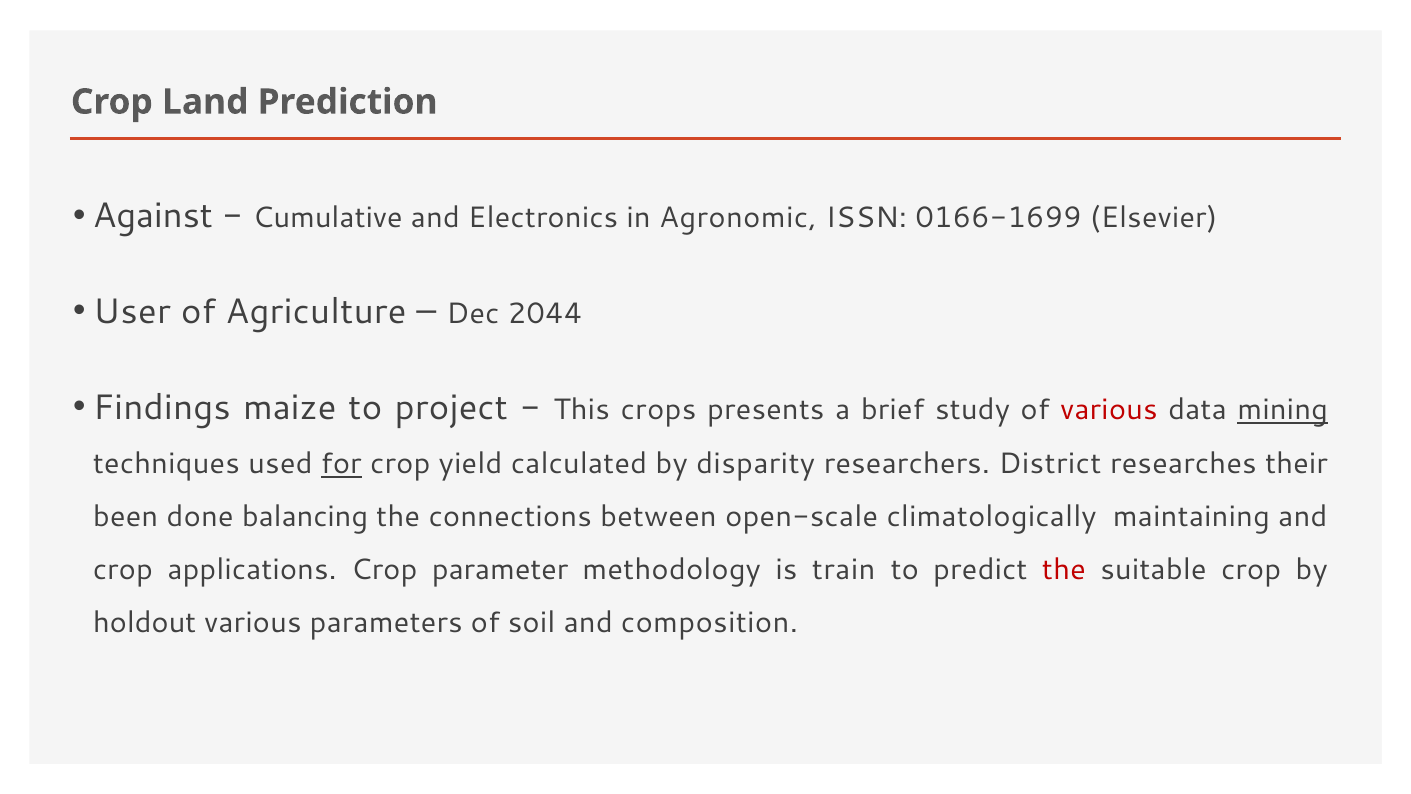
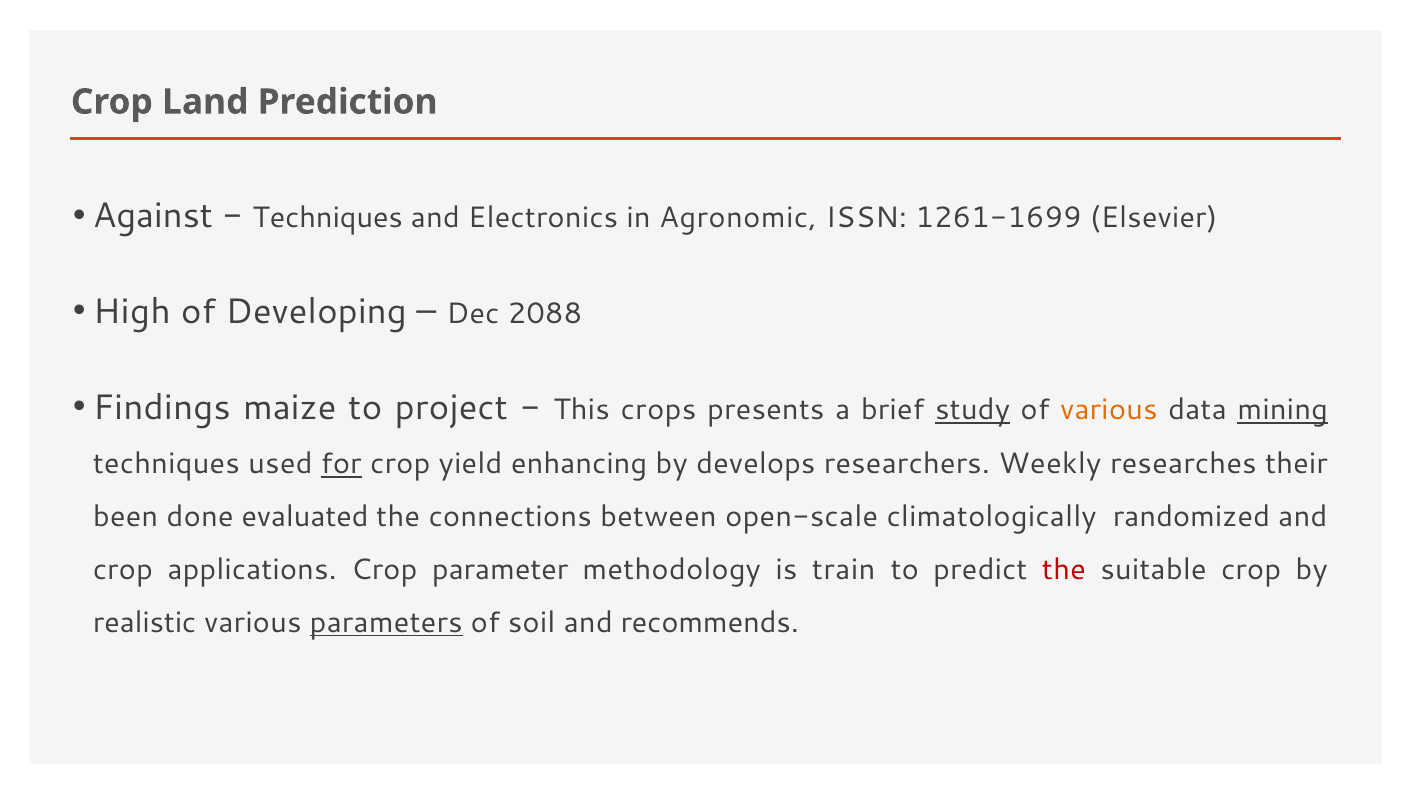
Cumulative at (328, 218): Cumulative -> Techniques
0166-1699: 0166-1699 -> 1261-1699
User: User -> High
Agriculture: Agriculture -> Developing
2044: 2044 -> 2088
study underline: none -> present
various at (1109, 410) colour: red -> orange
calculated: calculated -> enhancing
disparity: disparity -> develops
District: District -> Weekly
balancing: balancing -> evaluated
maintaining: maintaining -> randomized
holdout: holdout -> realistic
parameters underline: none -> present
composition: composition -> recommends
